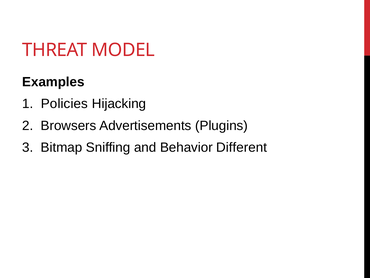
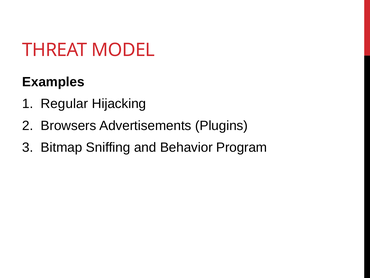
Policies: Policies -> Regular
Different: Different -> Program
